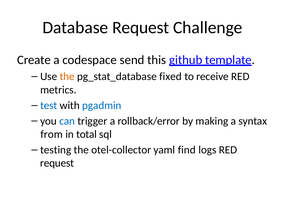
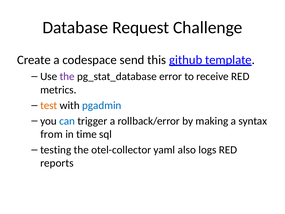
the at (67, 76) colour: orange -> purple
fixed: fixed -> error
test colour: blue -> orange
total: total -> time
find: find -> also
request at (57, 163): request -> reports
